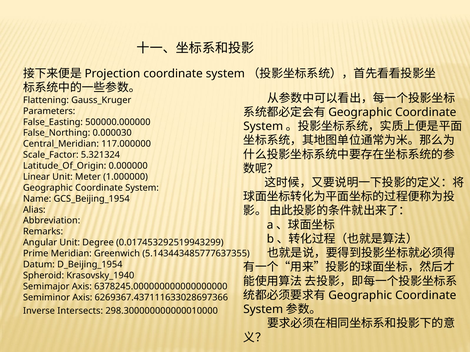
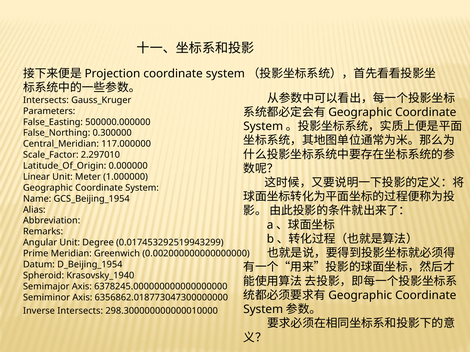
Flattening at (46, 100): Flattening -> Intersects
0.000030: 0.000030 -> 0.300000
5.321324: 5.321324 -> 2.297010
5.143443485777637355: 5.143443485777637355 -> 0.002000000000000000
6269367.437111633028697366: 6269367.437111633028697366 -> 6356862.018773047300000000
